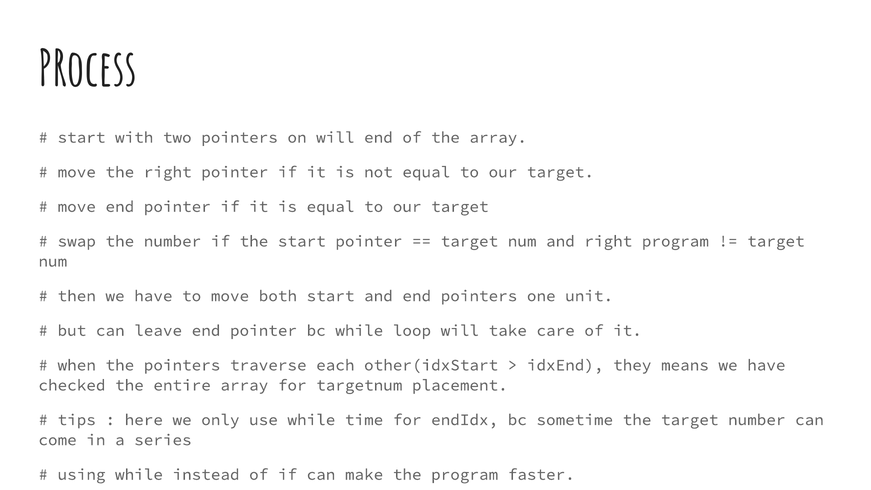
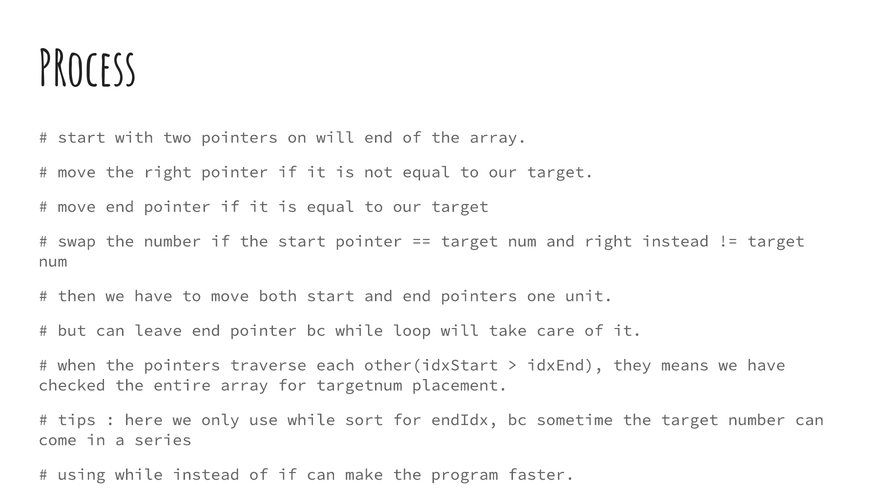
right program: program -> instead
time: time -> sort
